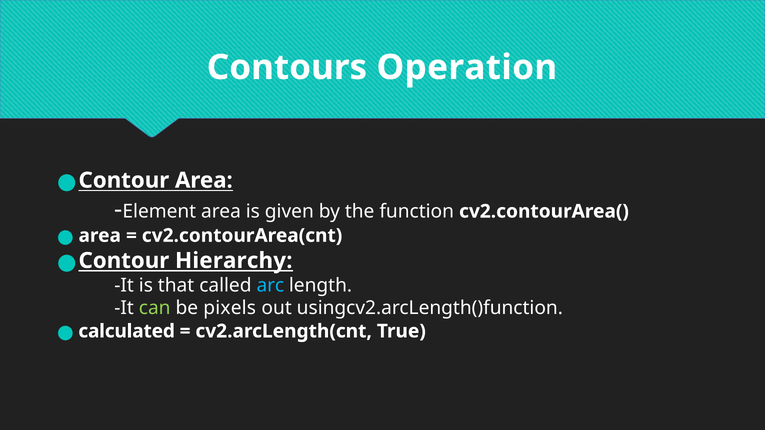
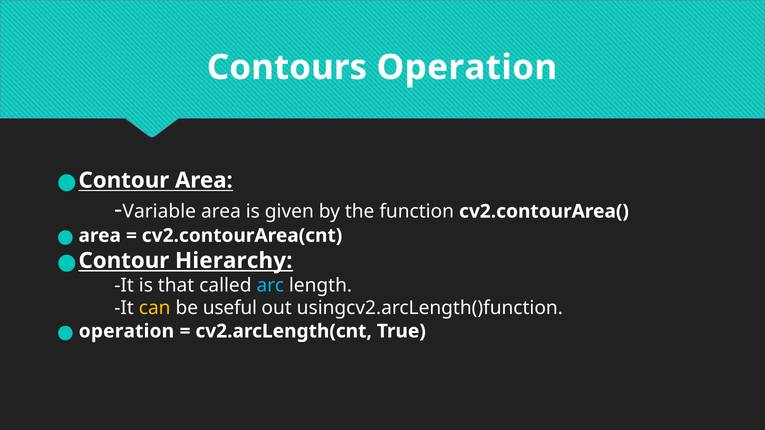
Element: Element -> Variable
can colour: light green -> yellow
pixels: pixels -> useful
calculated at (127, 331): calculated -> operation
